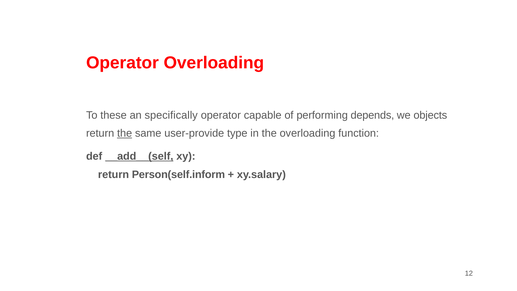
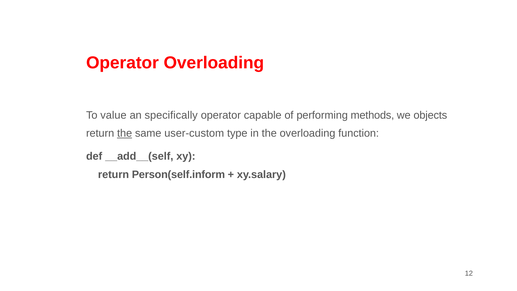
these: these -> value
depends: depends -> methods
user-provide: user-provide -> user-custom
__add__(self underline: present -> none
